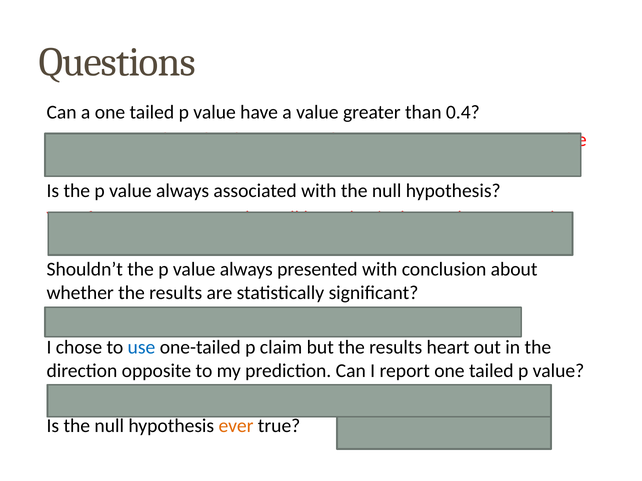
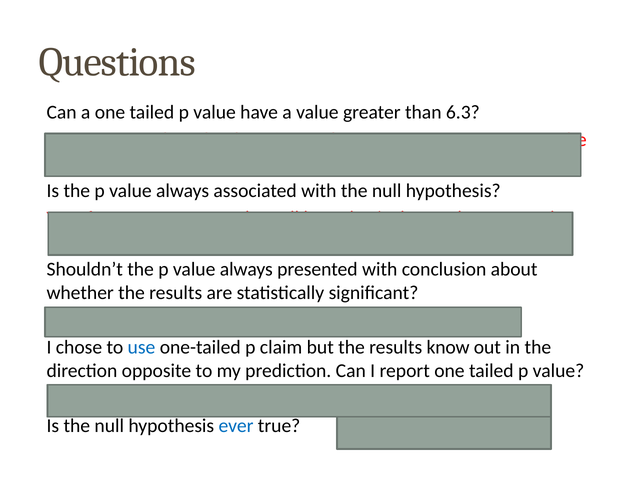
0.4: 0.4 -> 6.3
heart: heart -> know
ever colour: orange -> blue
